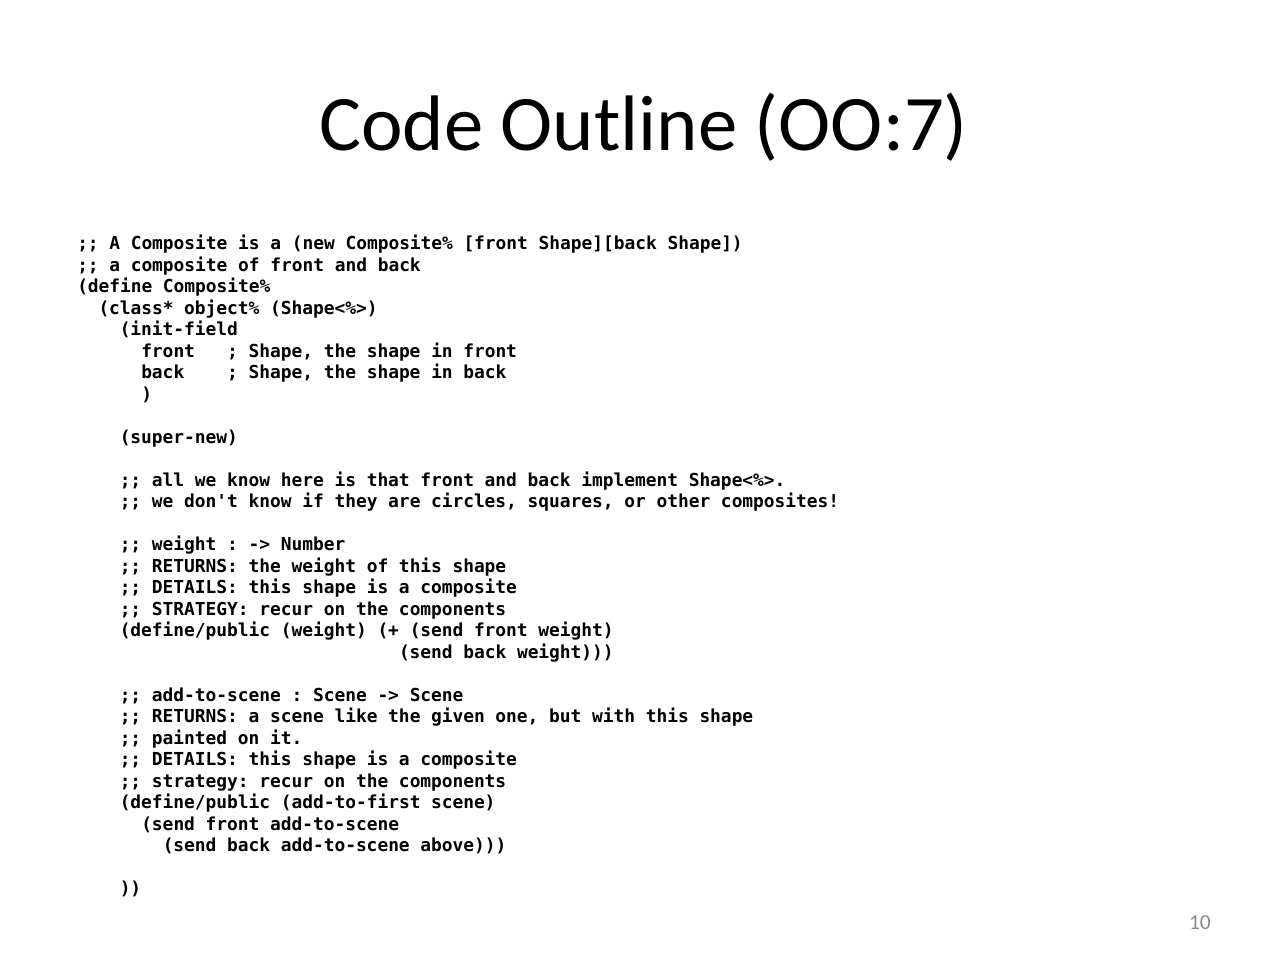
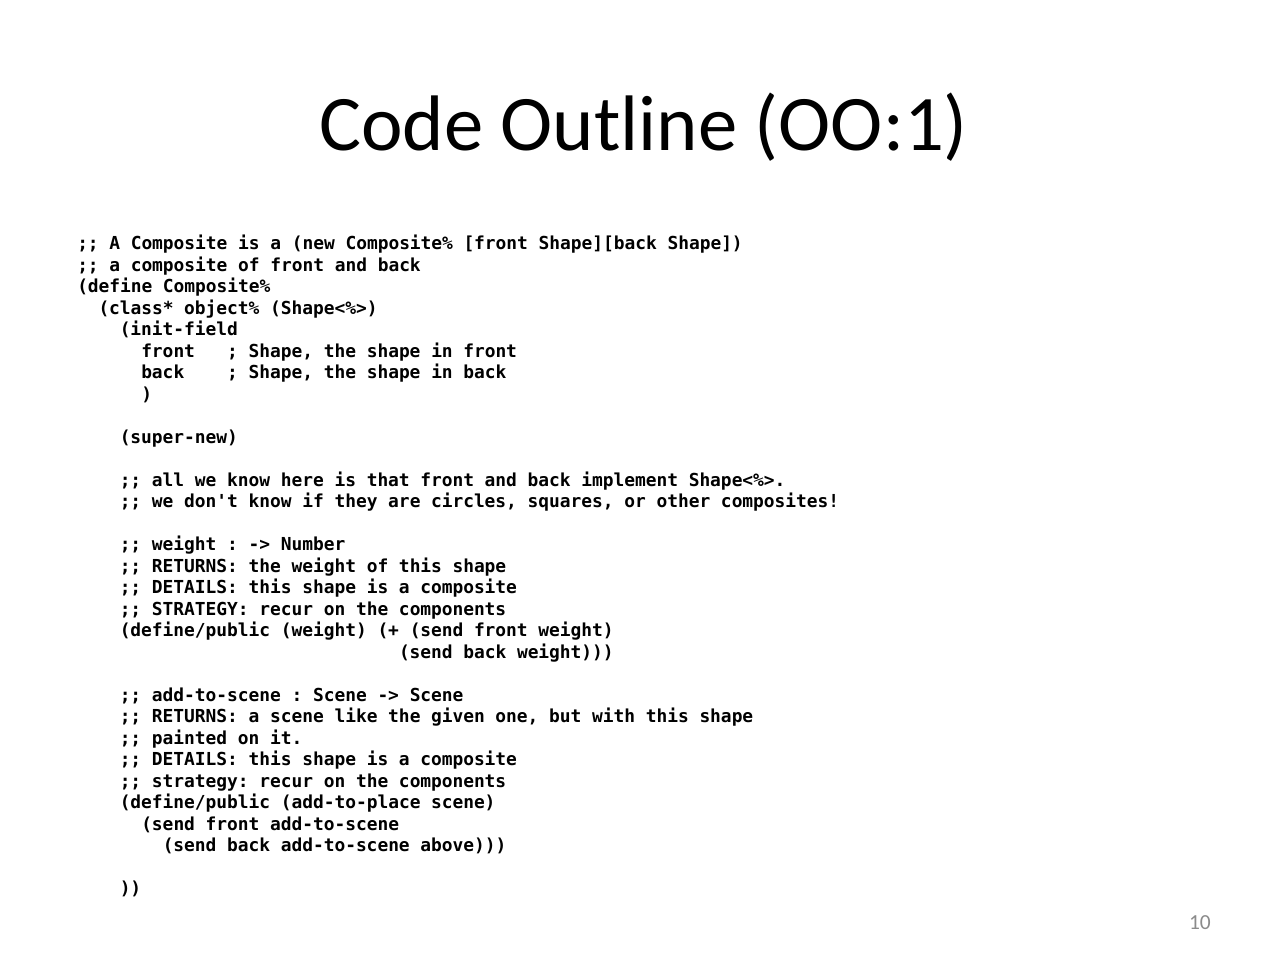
OO:7: OO:7 -> OO:1
add-to-first: add-to-first -> add-to-place
